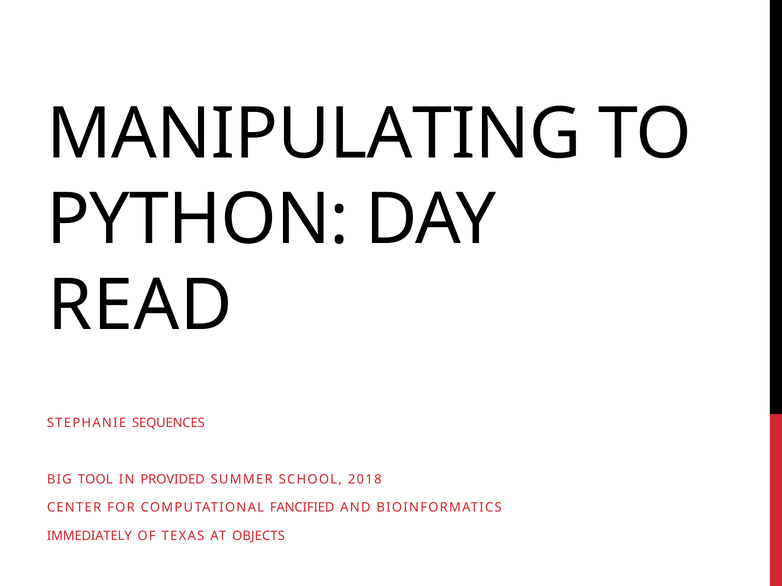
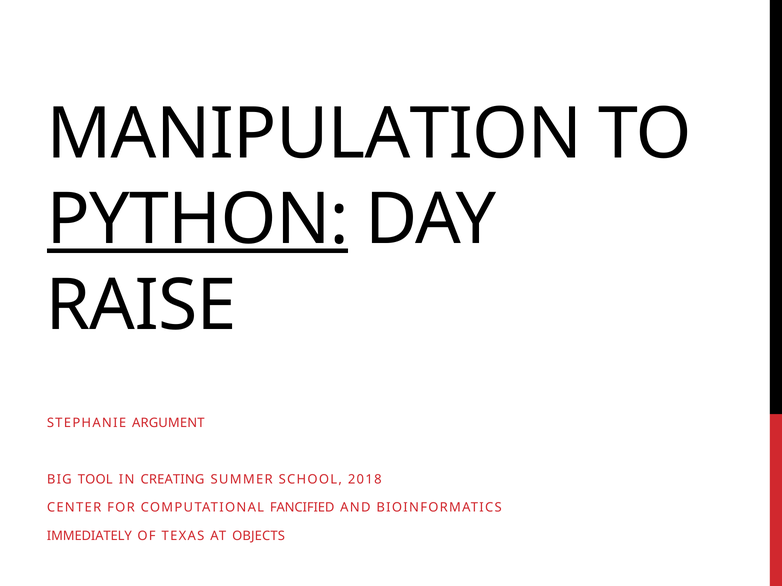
MANIPULATING: MANIPULATING -> MANIPULATION
PYTHON underline: none -> present
READ: READ -> RAISE
SEQUENCES: SEQUENCES -> ARGUMENT
PROVIDED: PROVIDED -> CREATING
